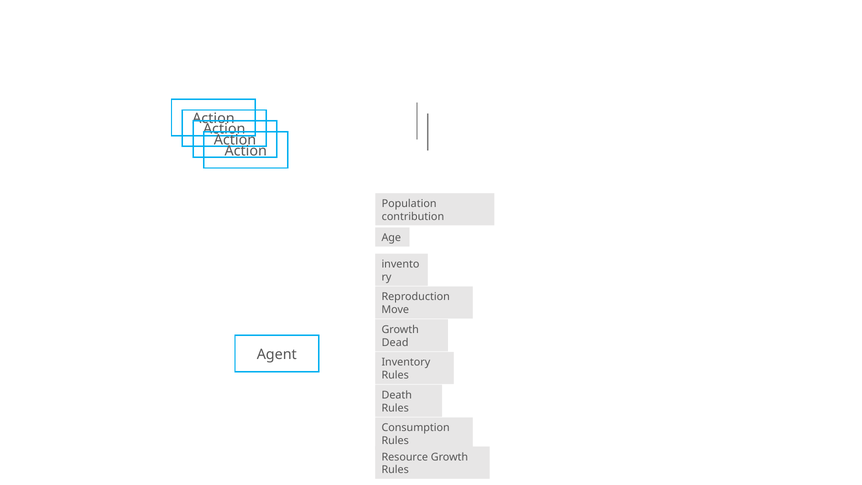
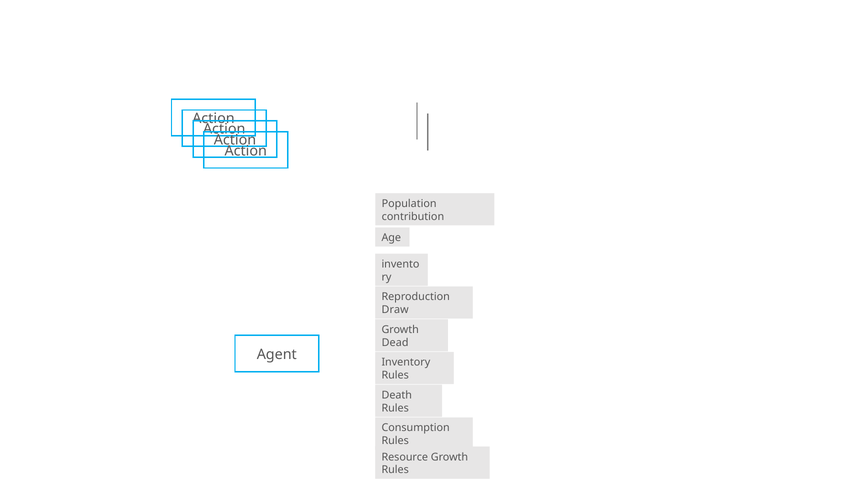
Move: Move -> Draw
